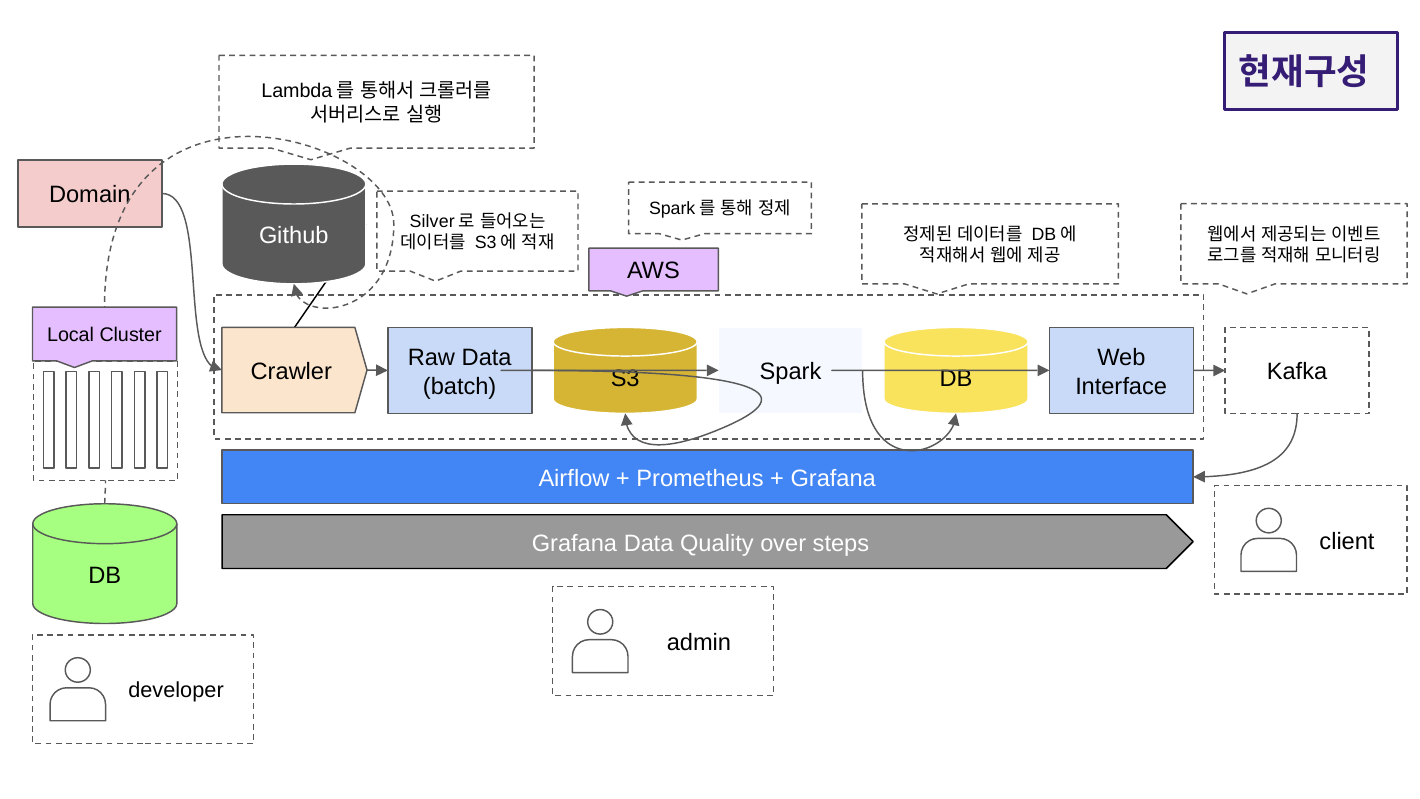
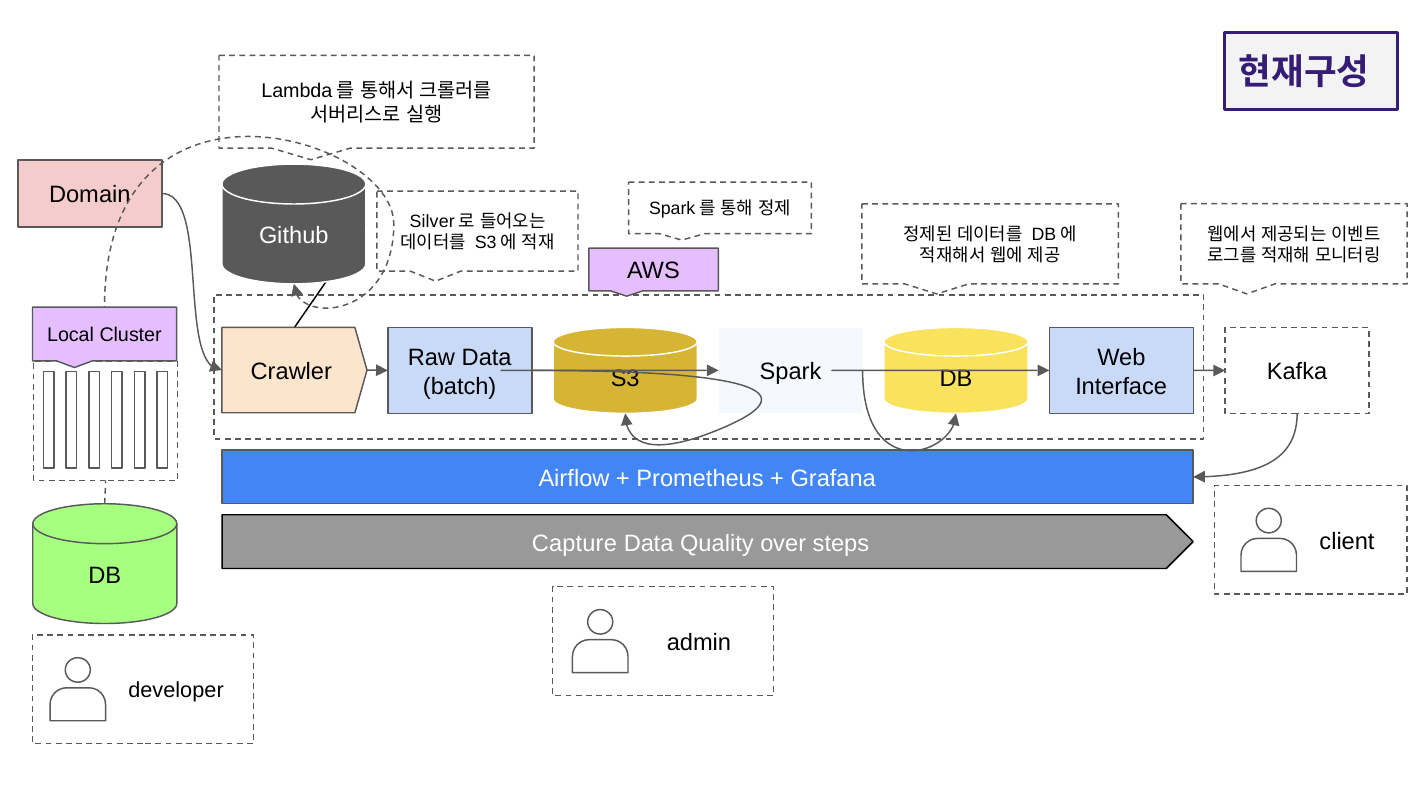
Grafana at (574, 543): Grafana -> Capture
